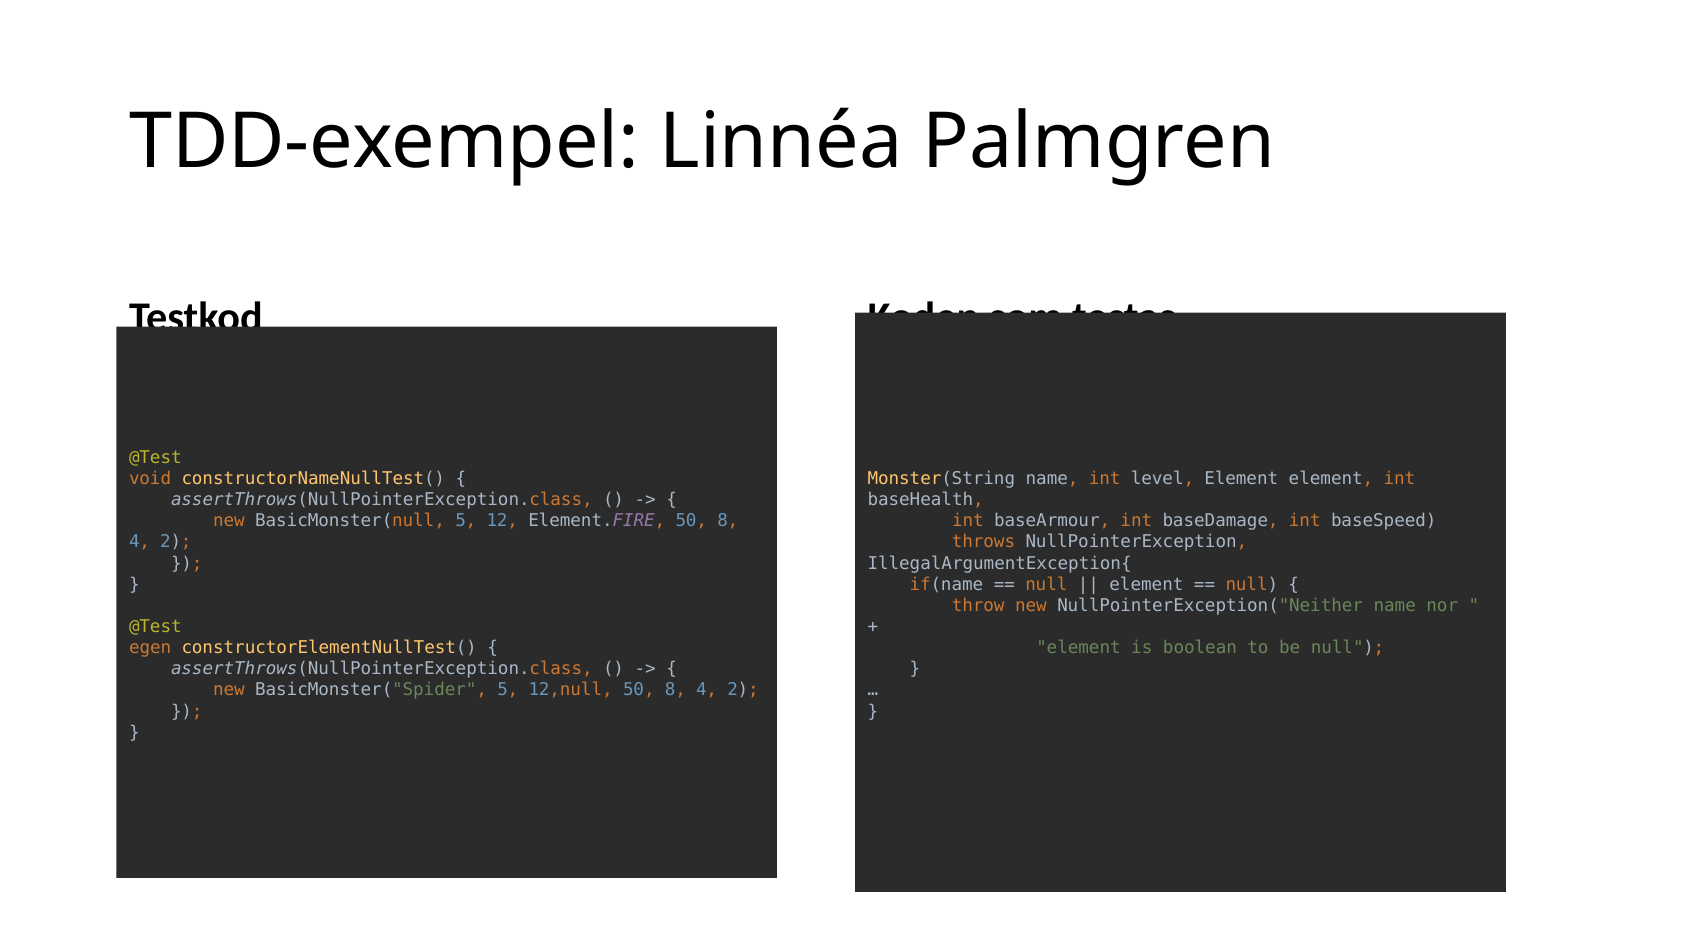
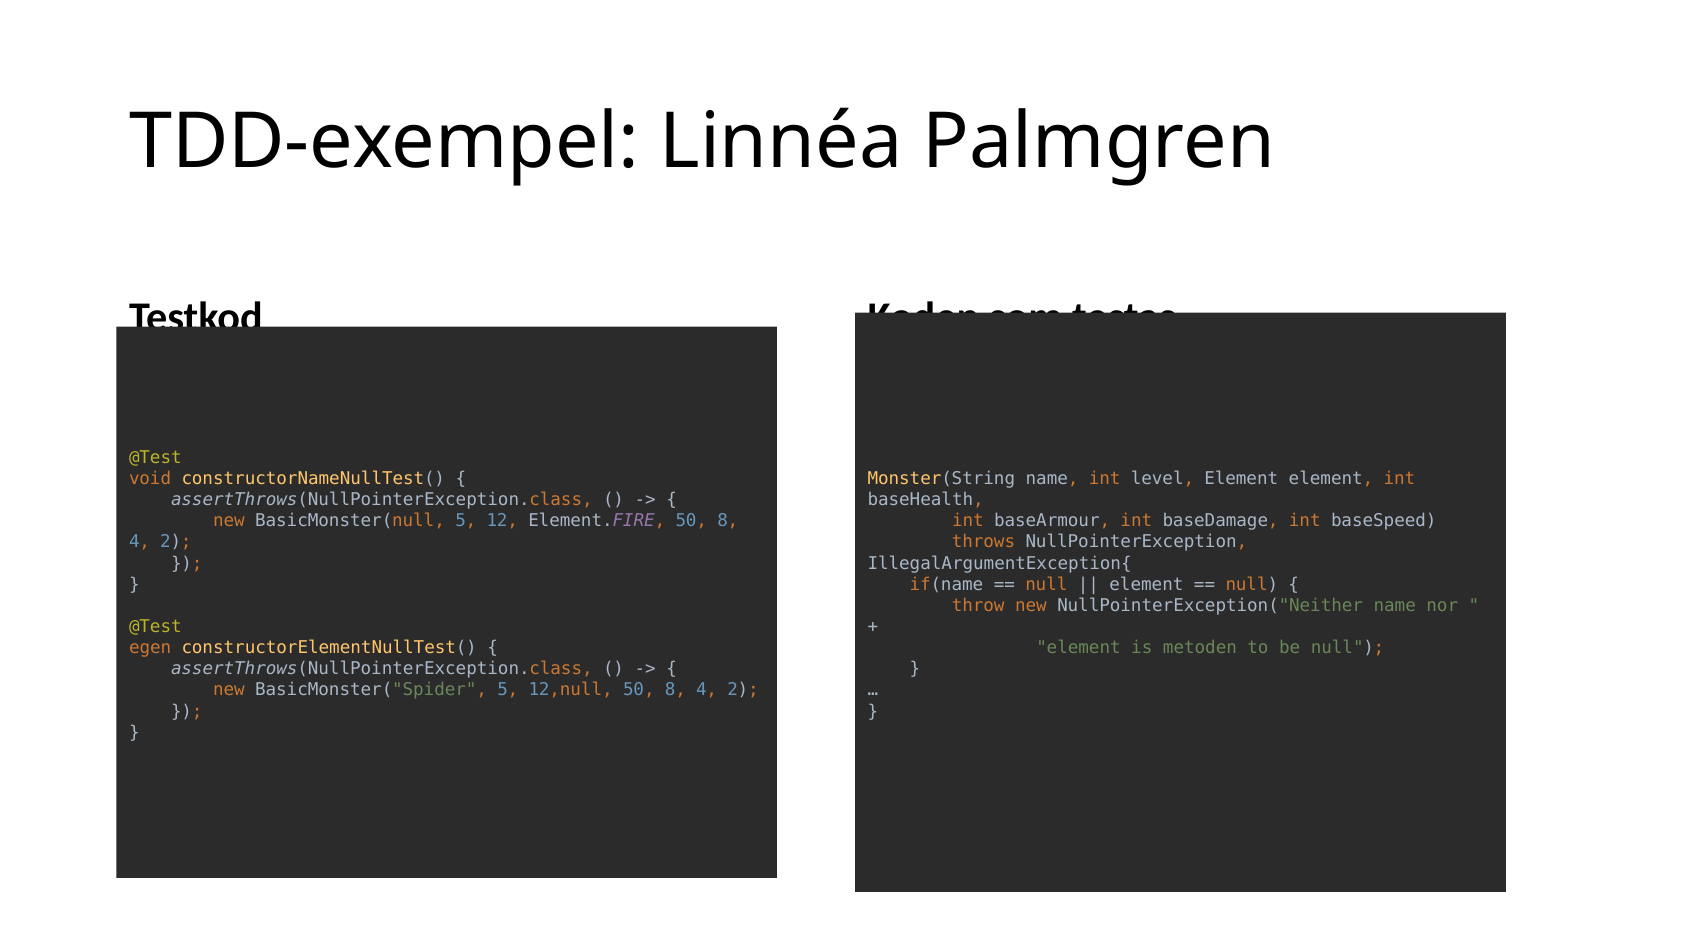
boolean: boolean -> metoden
